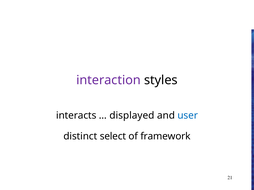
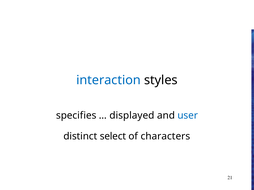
interaction colour: purple -> blue
interacts: interacts -> specifies
framework: framework -> characters
